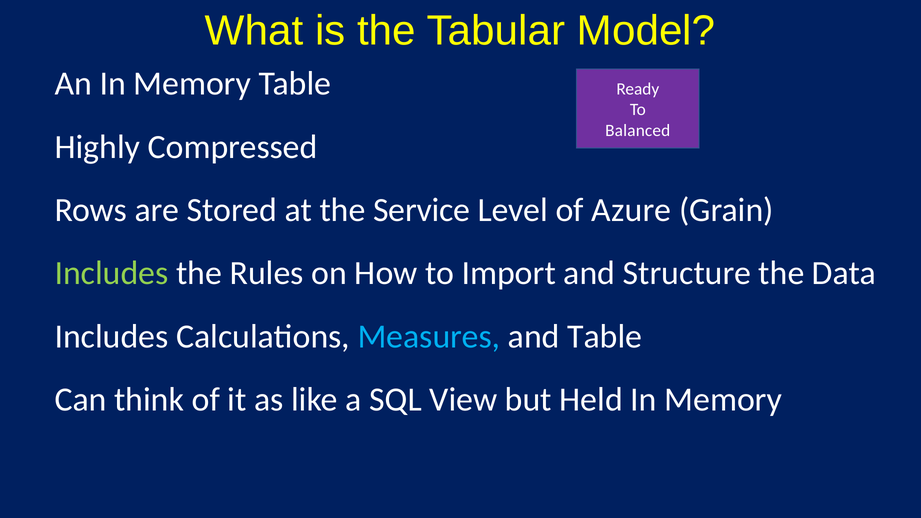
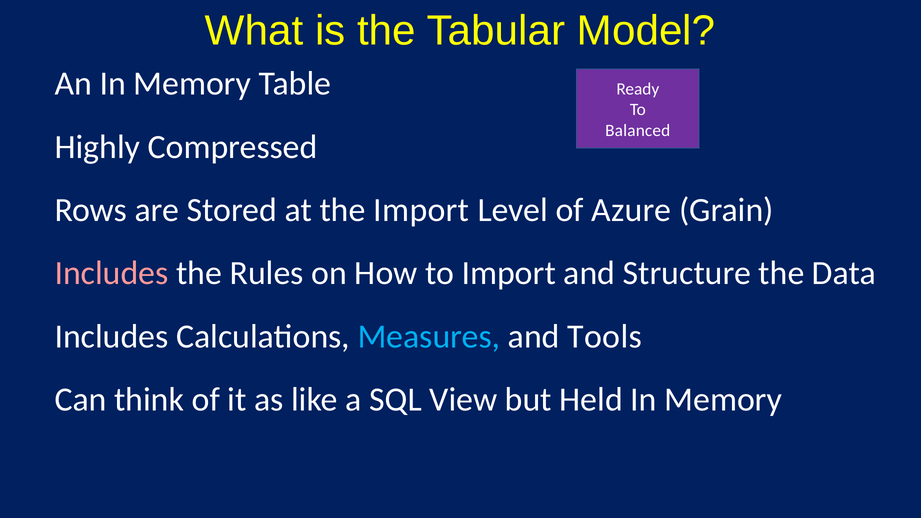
the Service: Service -> Import
Includes at (112, 273) colour: light green -> pink
and Table: Table -> Tools
